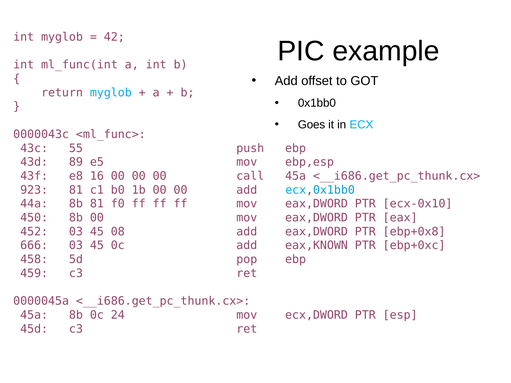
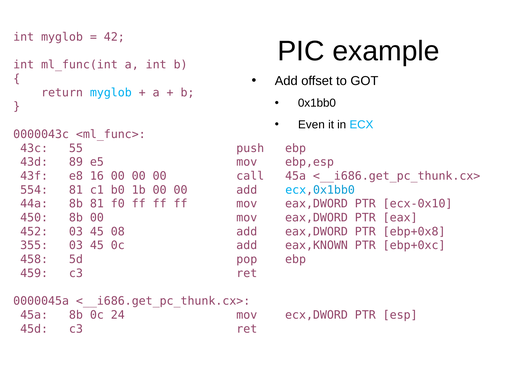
Goes: Goes -> Even
923: 923 -> 554
666: 666 -> 355
